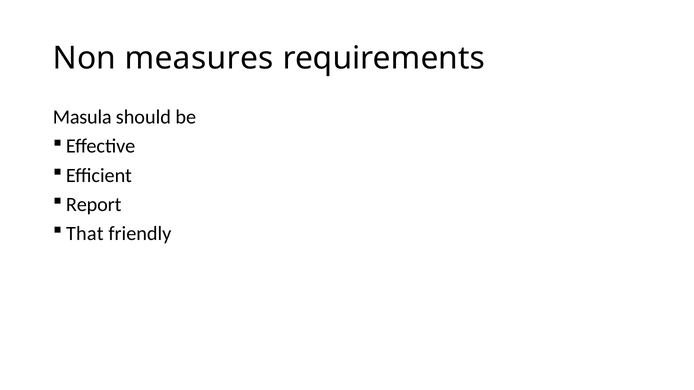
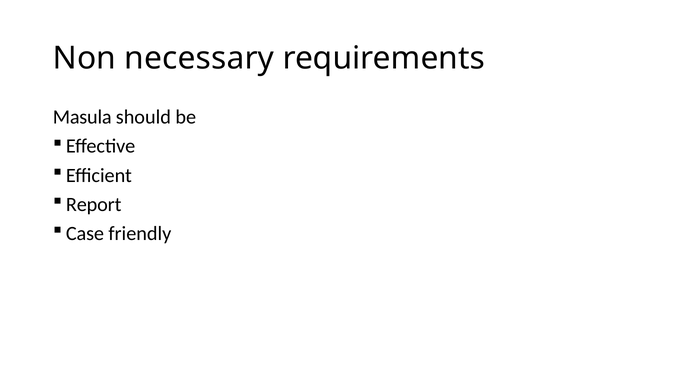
measures: measures -> necessary
That: That -> Case
